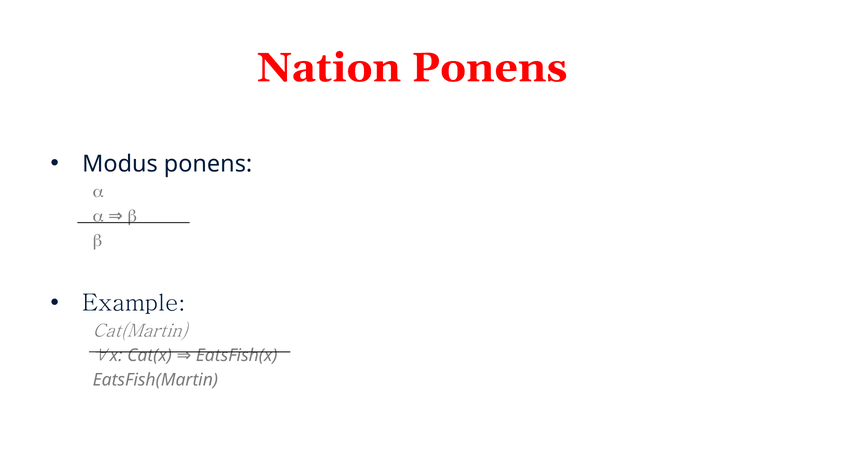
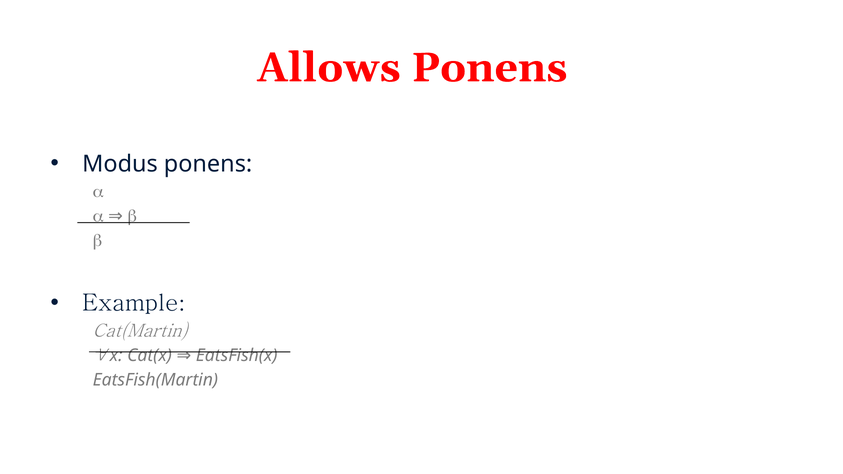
Nation: Nation -> Allows
